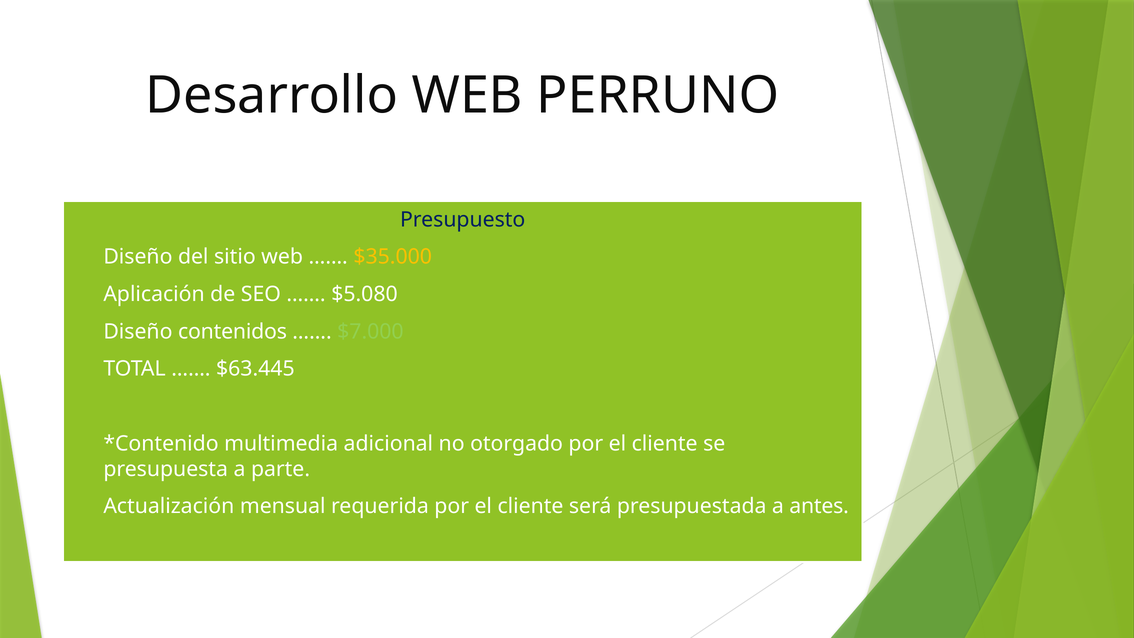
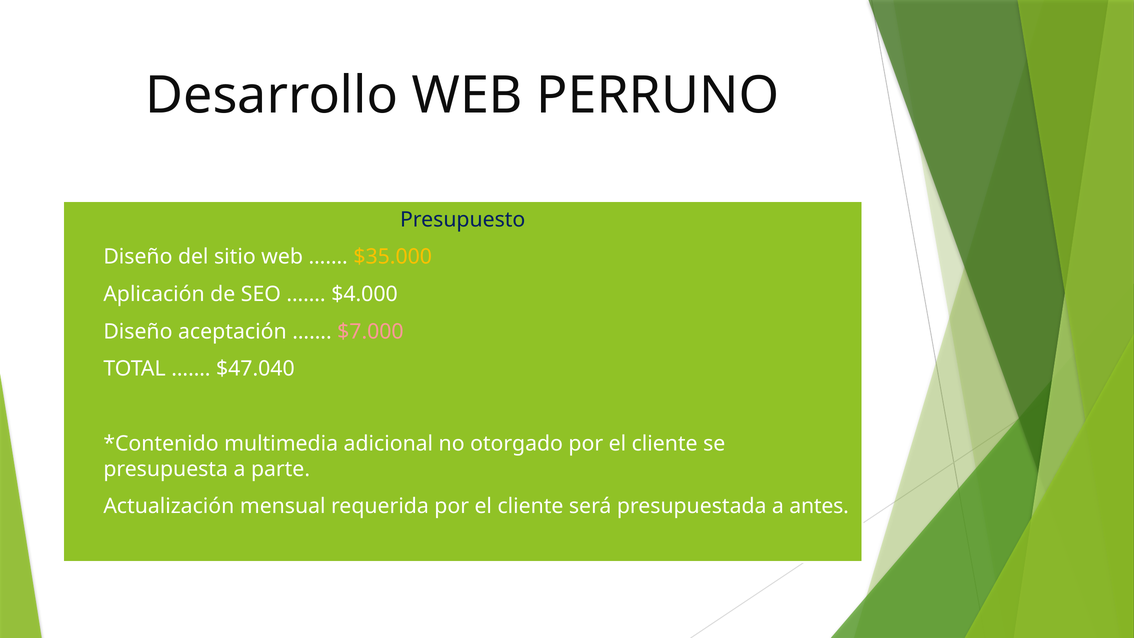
$5.080: $5.080 -> $4.000
contenidos: contenidos -> aceptación
$7.000 colour: light green -> pink
$63.445: $63.445 -> $47.040
